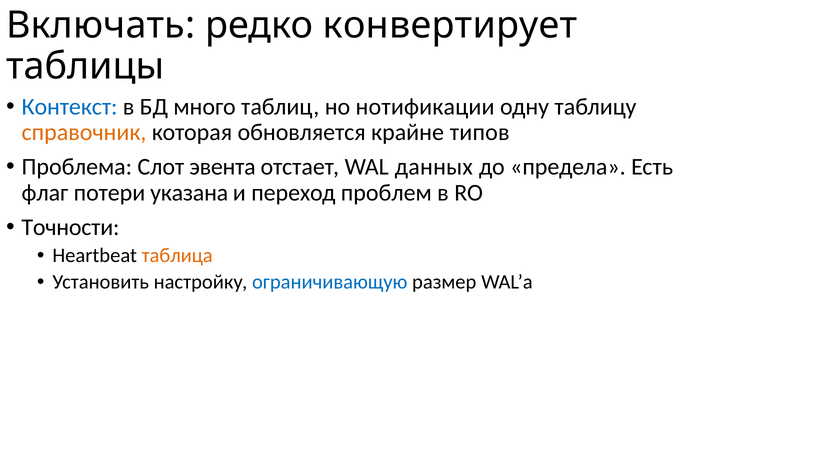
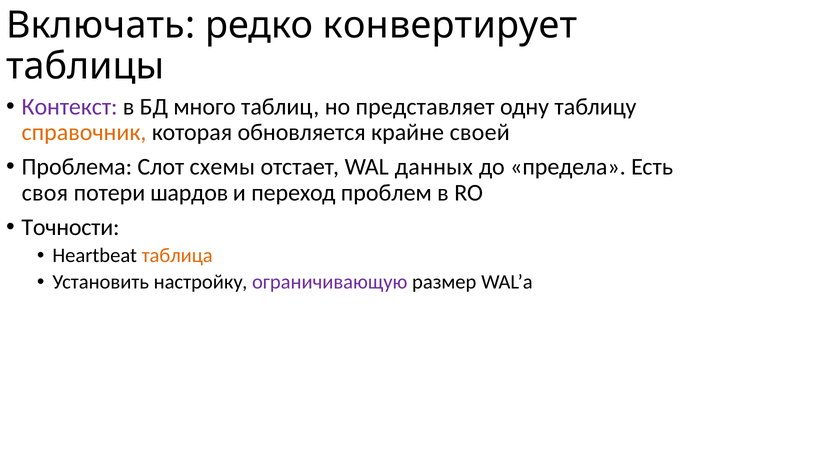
Контекст colour: blue -> purple
нотификации: нотификации -> представляет
типов: типов -> своей
эвента: эвента -> схемы
флаг: флаг -> своя
указана: указана -> шардов
ограничивающую colour: blue -> purple
